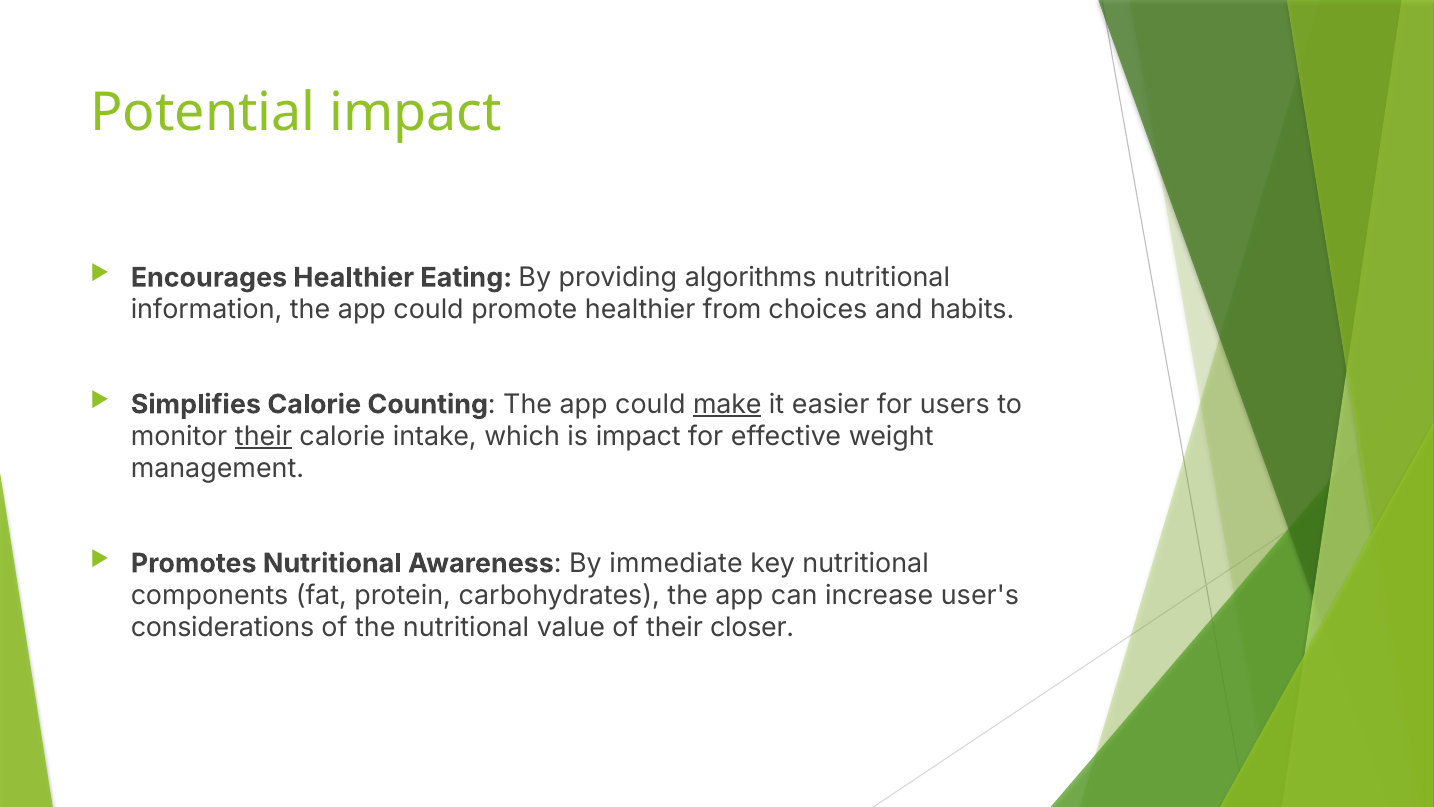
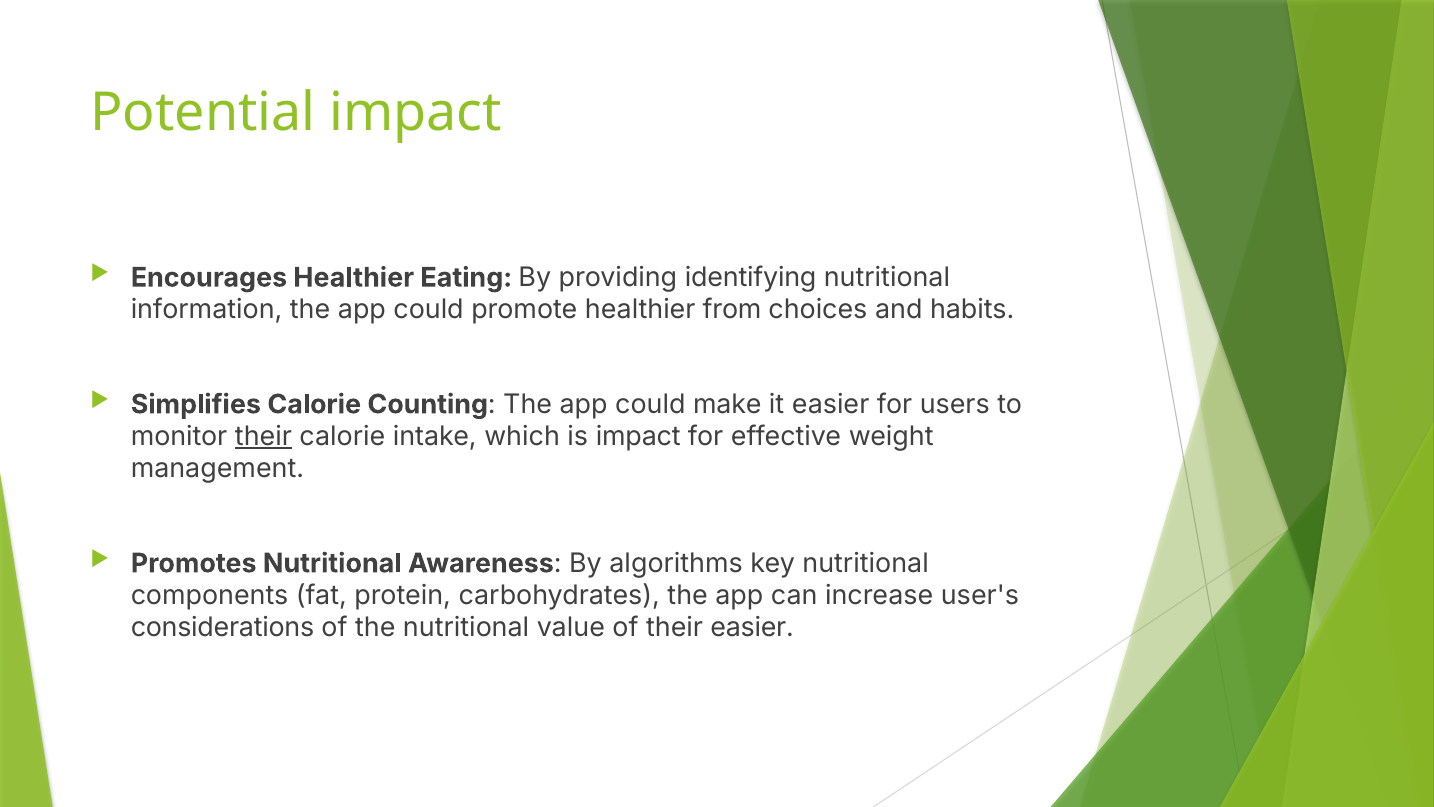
algorithms: algorithms -> identifying
make underline: present -> none
immediate: immediate -> algorithms
their closer: closer -> easier
